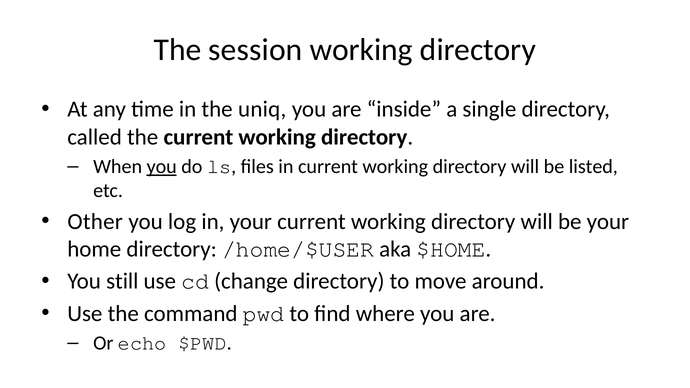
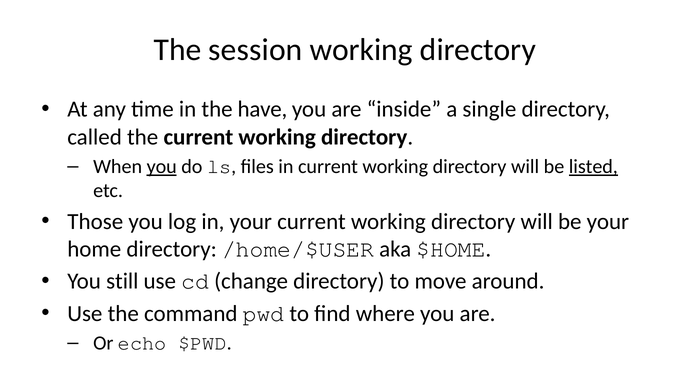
uniq: uniq -> have
listed underline: none -> present
Other: Other -> Those
